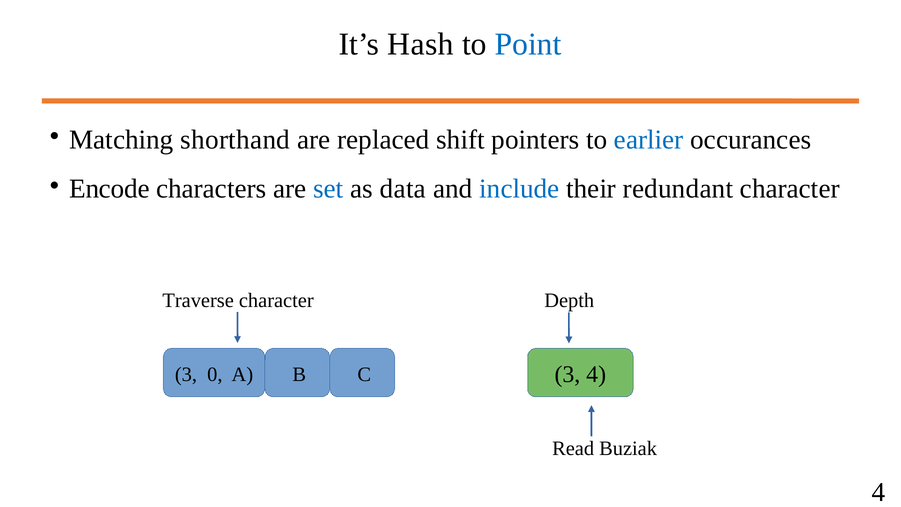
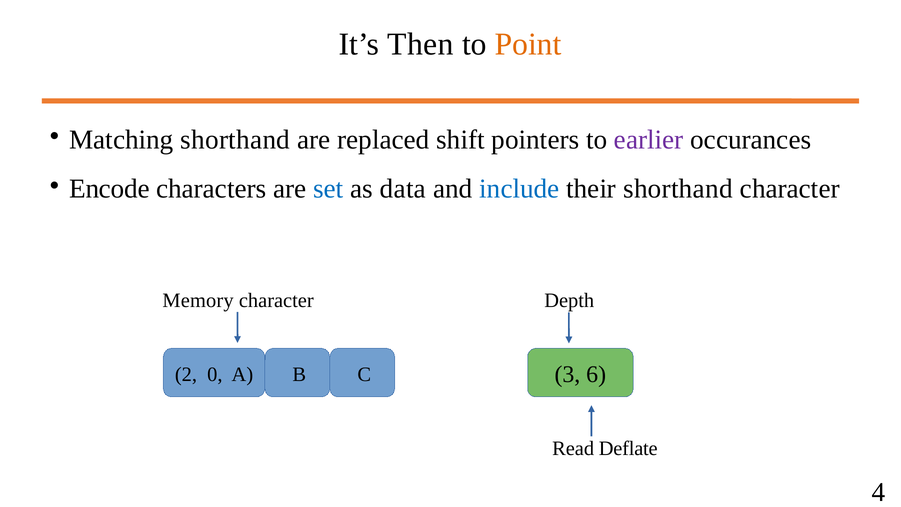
Hash: Hash -> Then
Point colour: blue -> orange
earlier colour: blue -> purple
their redundant: redundant -> shorthand
Traverse: Traverse -> Memory
3 at (186, 374): 3 -> 2
3 4: 4 -> 6
Buziak: Buziak -> Deflate
